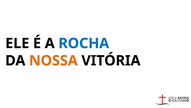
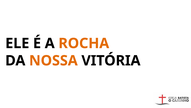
ROCHA colour: blue -> orange
